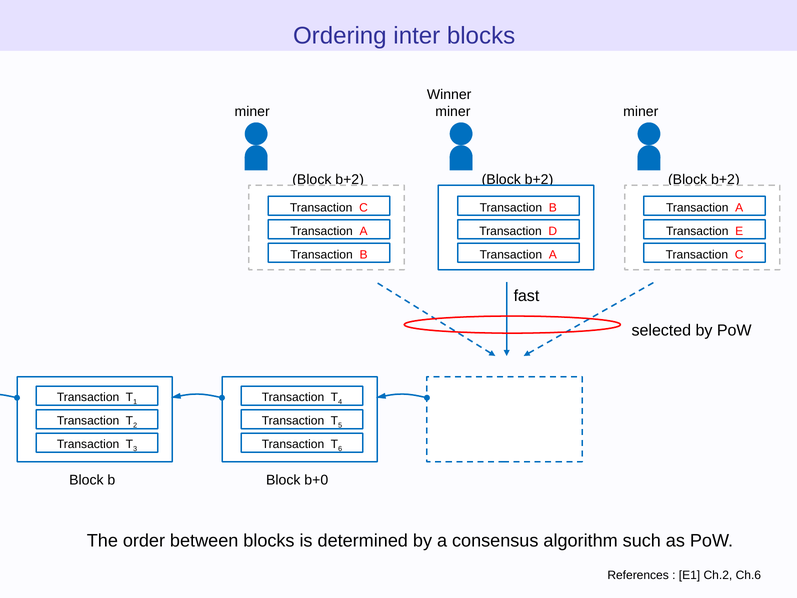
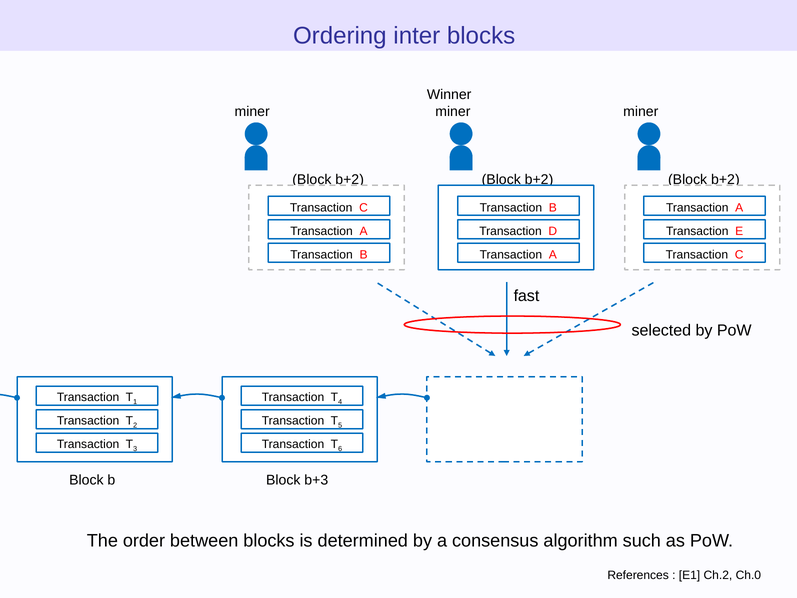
b+0: b+0 -> b+3
Ch.6: Ch.6 -> Ch.0
